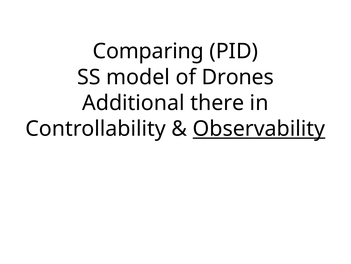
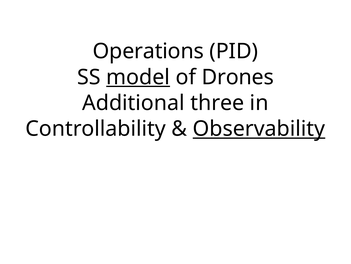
Comparing: Comparing -> Operations
model underline: none -> present
there: there -> three
